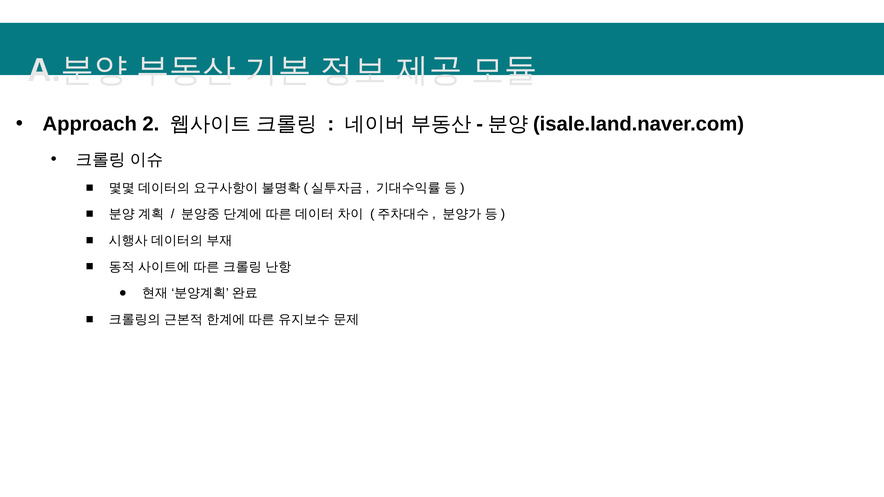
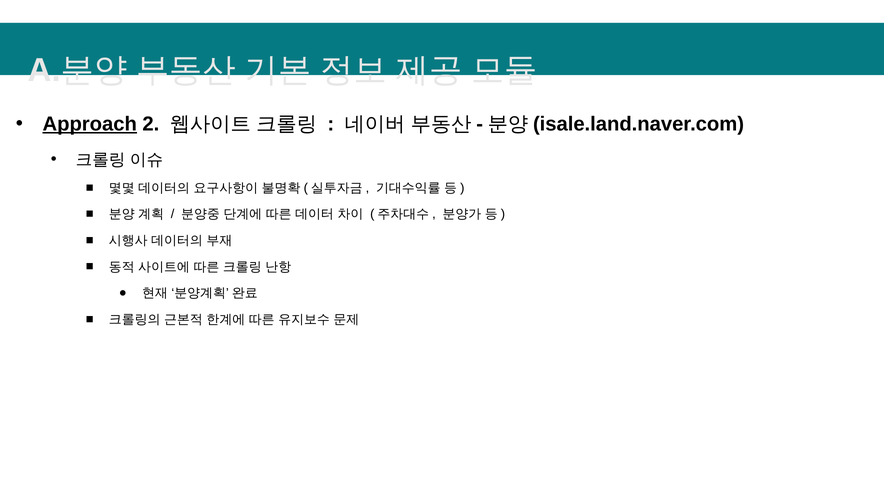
Approach underline: none -> present
